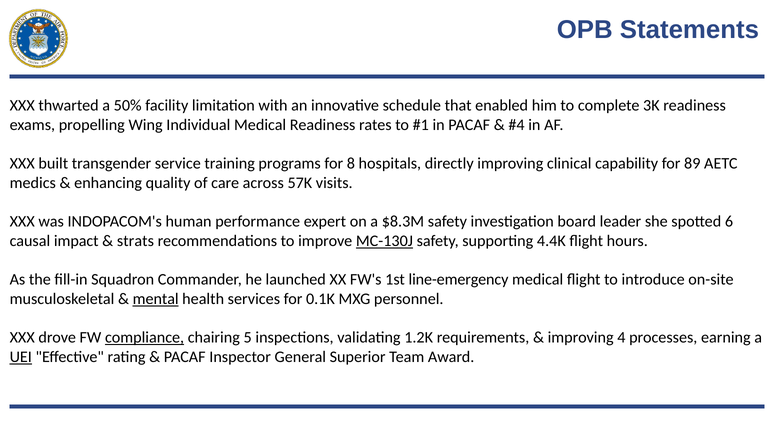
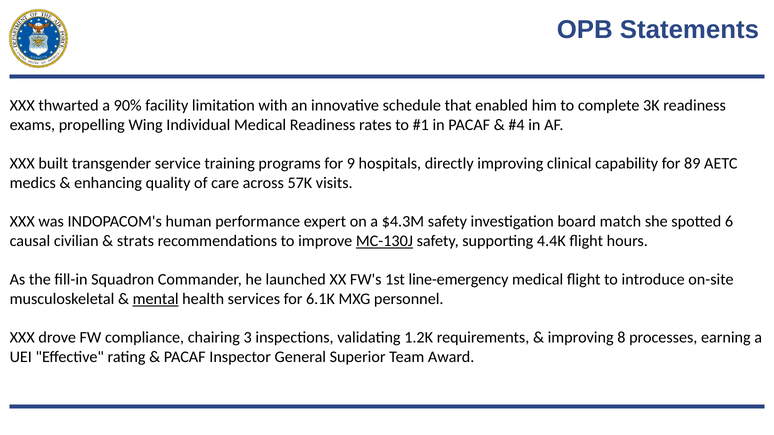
50%: 50% -> 90%
8: 8 -> 9
$8.3M: $8.3M -> $4.3M
leader: leader -> match
impact: impact -> civilian
0.1K: 0.1K -> 6.1K
compliance underline: present -> none
5: 5 -> 3
4: 4 -> 8
UEI underline: present -> none
